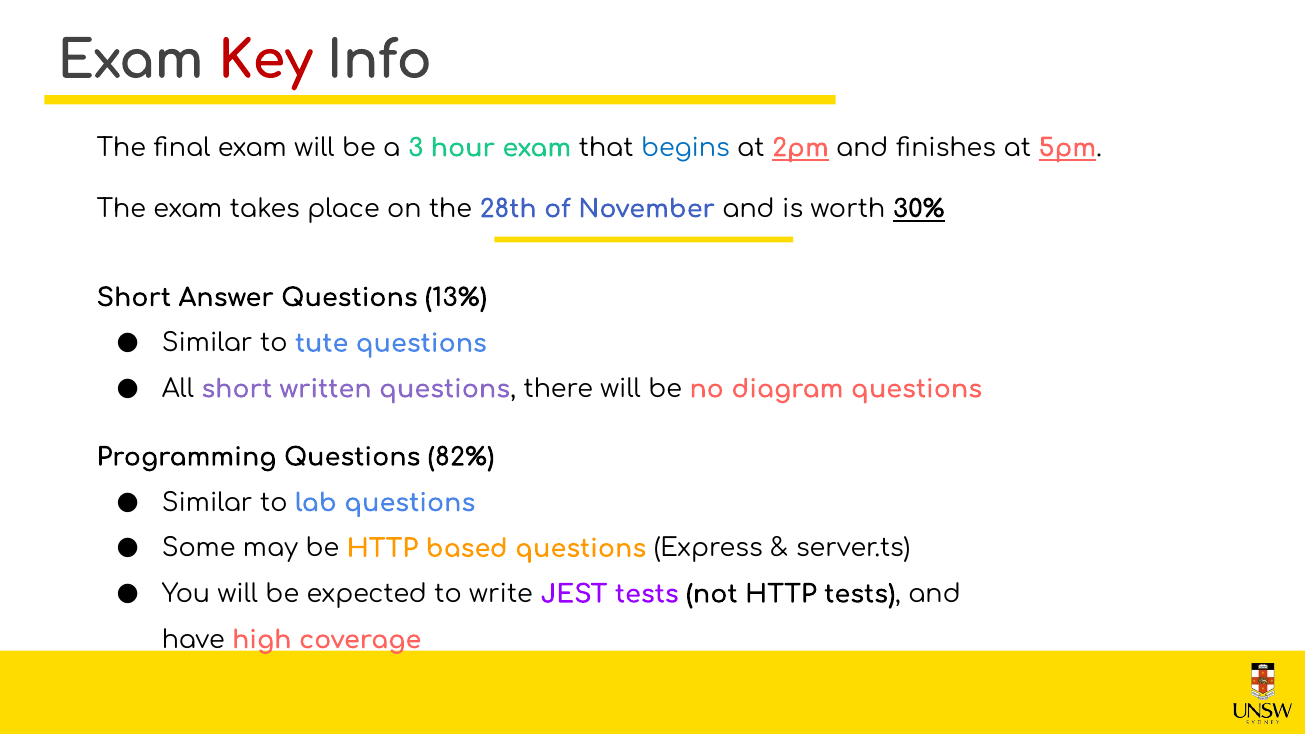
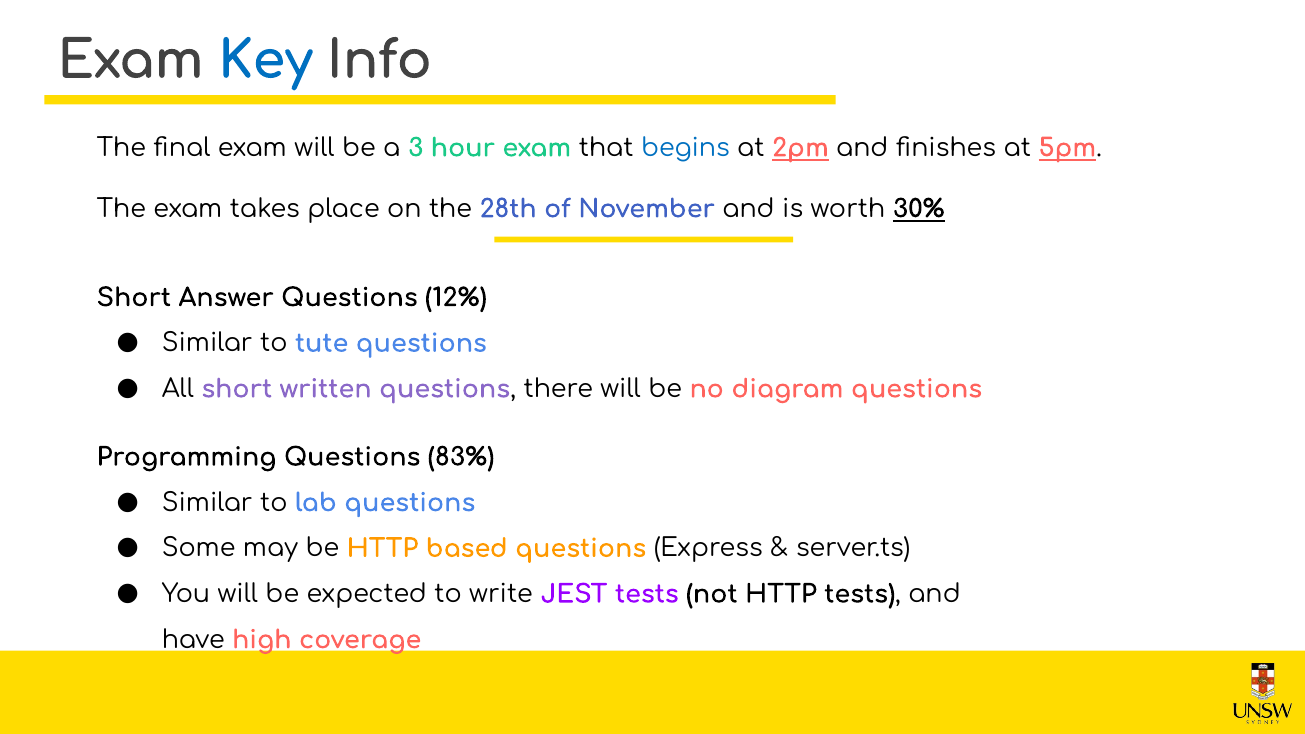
Key colour: red -> blue
13%: 13% -> 12%
82%: 82% -> 83%
